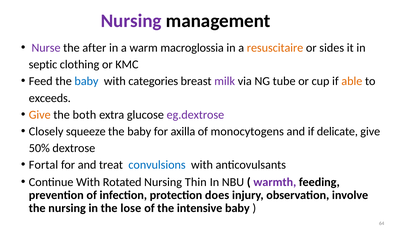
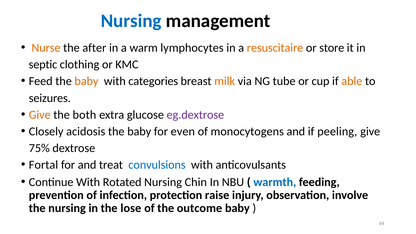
Nursing at (131, 21) colour: purple -> blue
Nurse colour: purple -> orange
macroglossia: macroglossia -> lymphocytes
sides: sides -> store
baby at (86, 81) colour: blue -> orange
milk colour: purple -> orange
exceeds: exceeds -> seizures
squeeze: squeeze -> acidosis
axilla: axilla -> even
delicate: delicate -> peeling
50%: 50% -> 75%
Thin: Thin -> Chin
warmth colour: purple -> blue
does: does -> raise
intensive: intensive -> outcome
